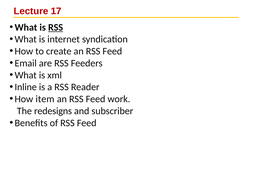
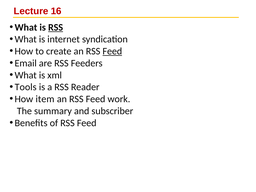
17: 17 -> 16
Feed at (112, 51) underline: none -> present
Inline: Inline -> Tools
redesigns: redesigns -> summary
